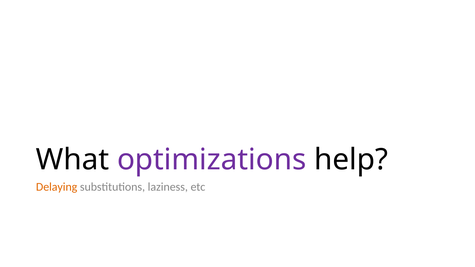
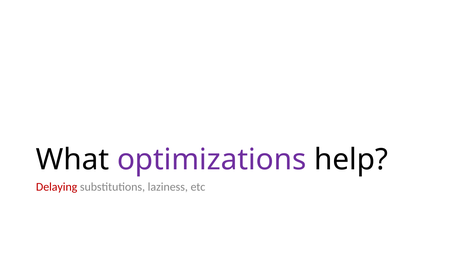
Delaying colour: orange -> red
